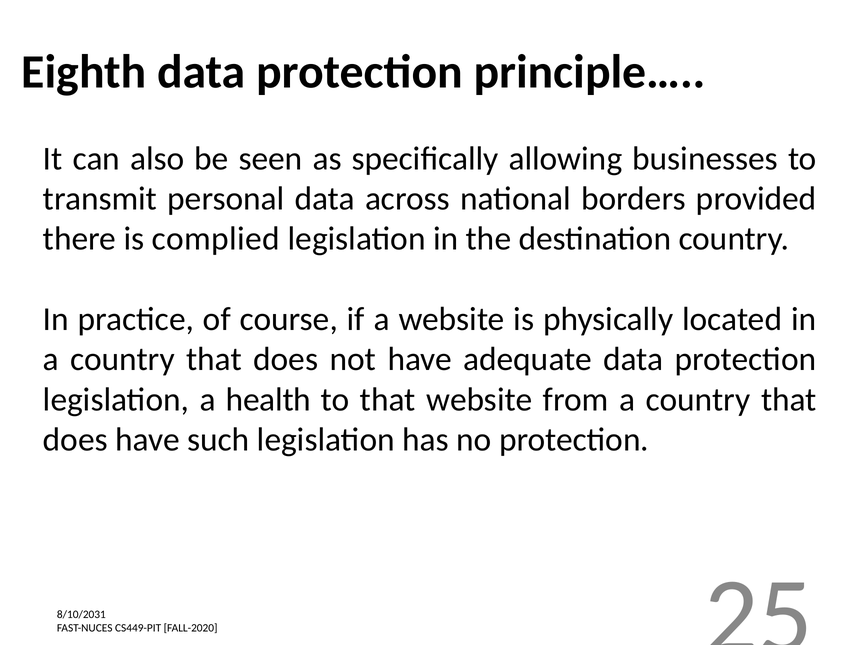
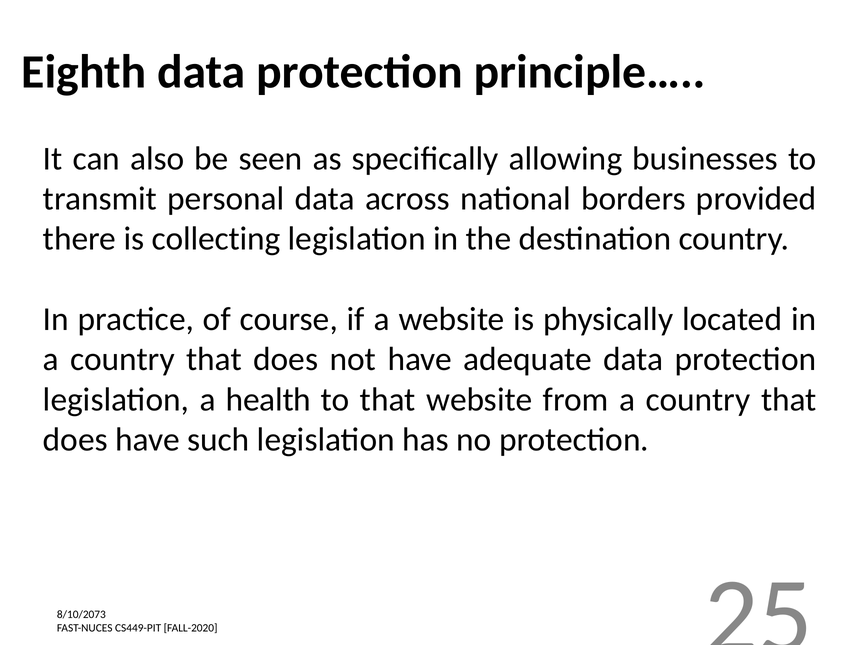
complied: complied -> collecting
8/10/2031: 8/10/2031 -> 8/10/2073
